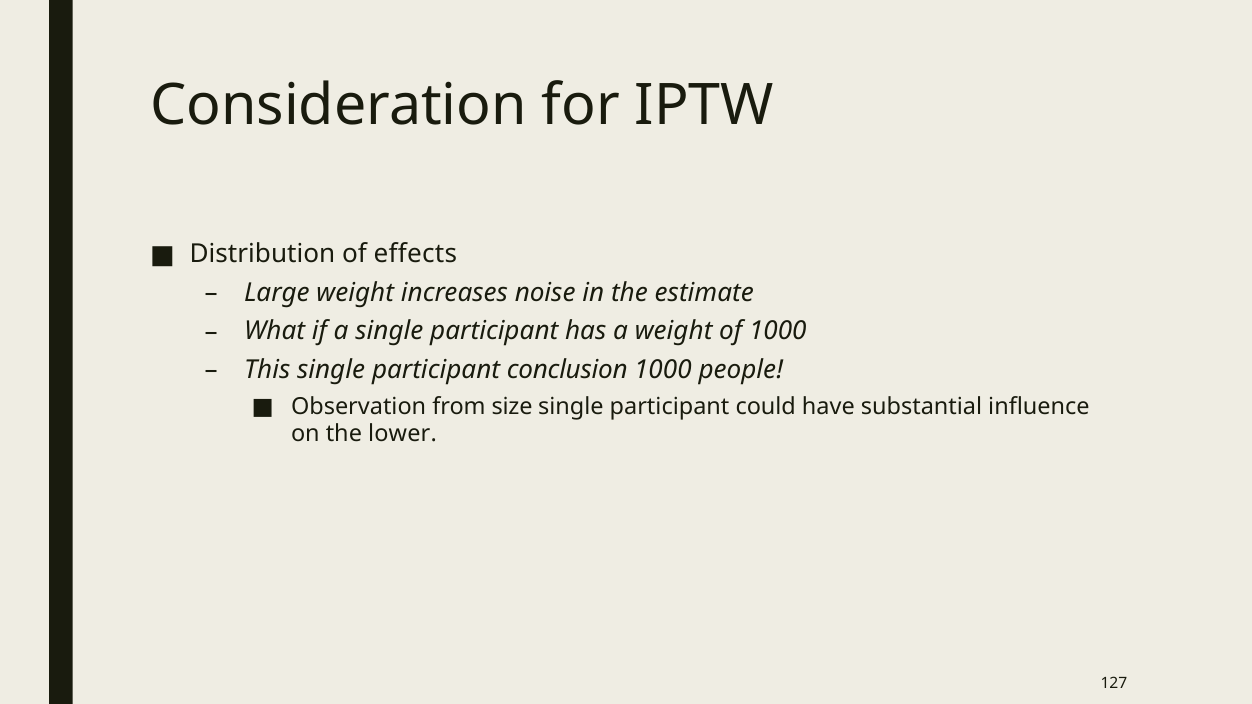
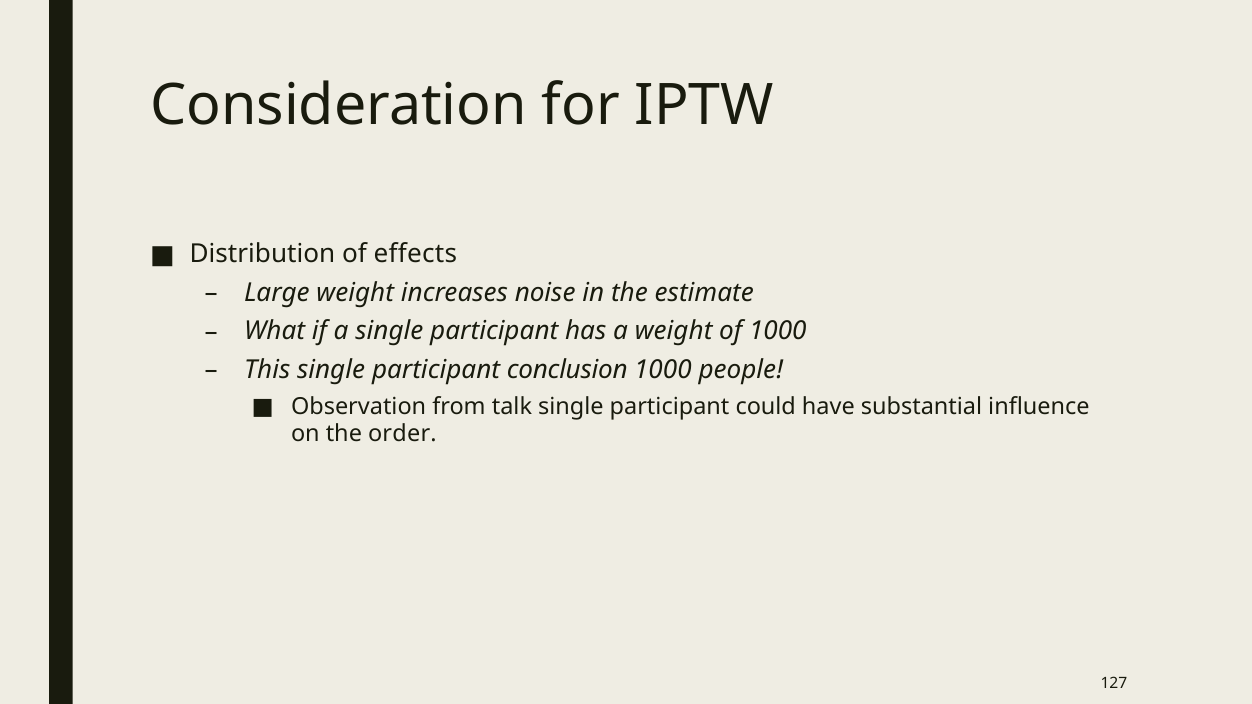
size: size -> talk
lower: lower -> order
